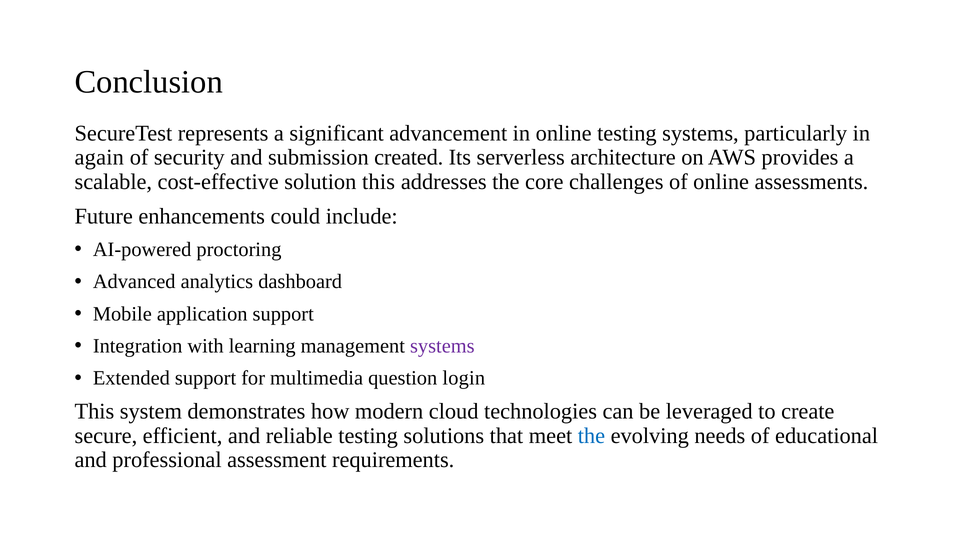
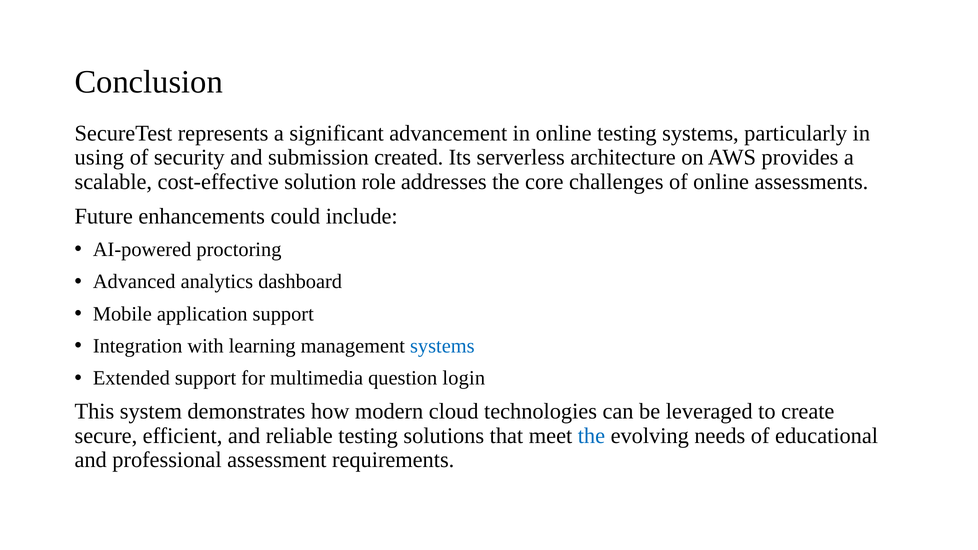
again: again -> using
solution this: this -> role
systems at (442, 346) colour: purple -> blue
